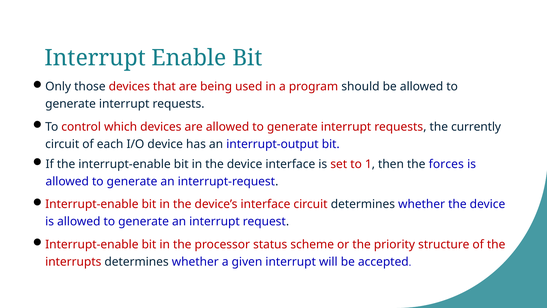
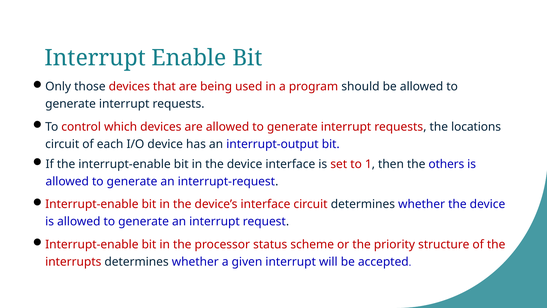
currently: currently -> locations
forces: forces -> others
